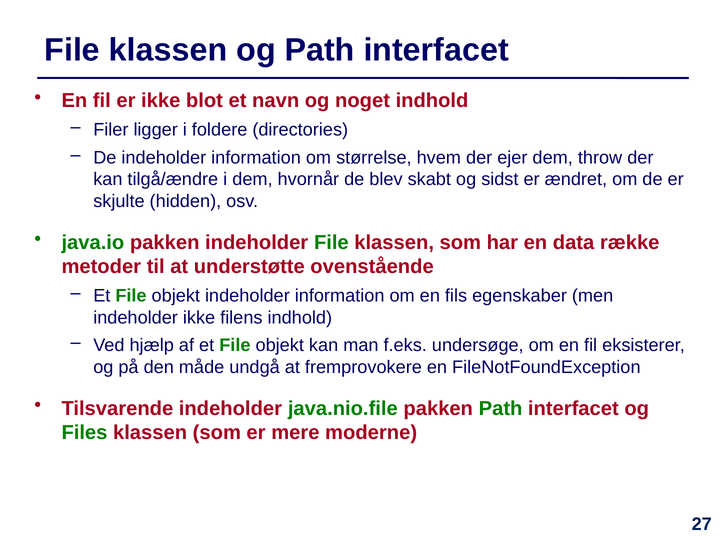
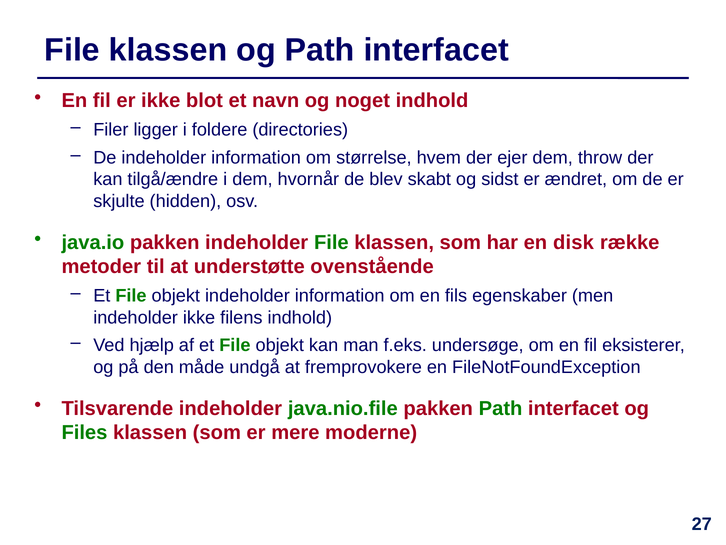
data: data -> disk
